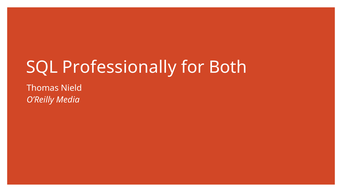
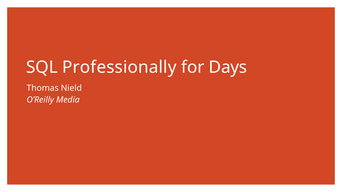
Both: Both -> Days
